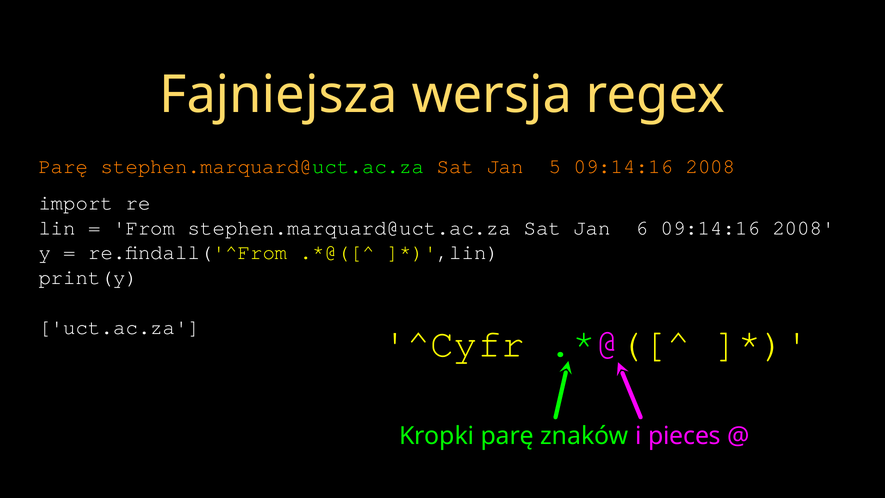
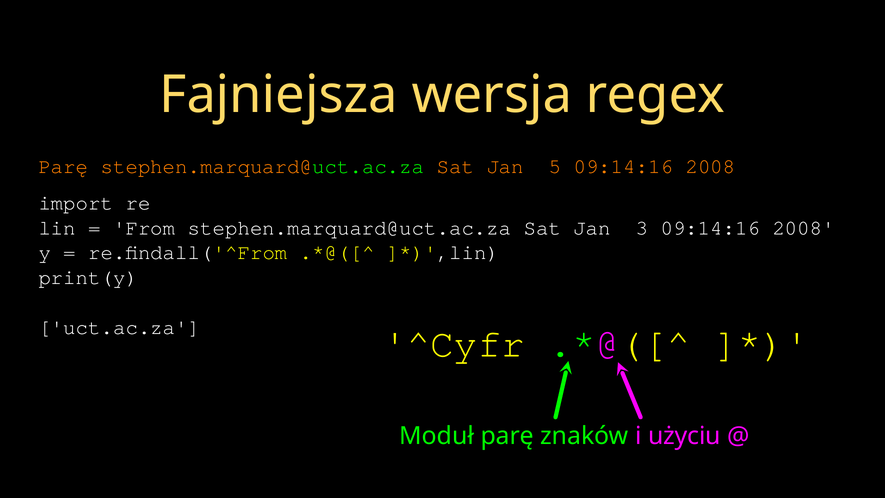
6: 6 -> 3
Kropki: Kropki -> Moduł
pieces: pieces -> użyciu
